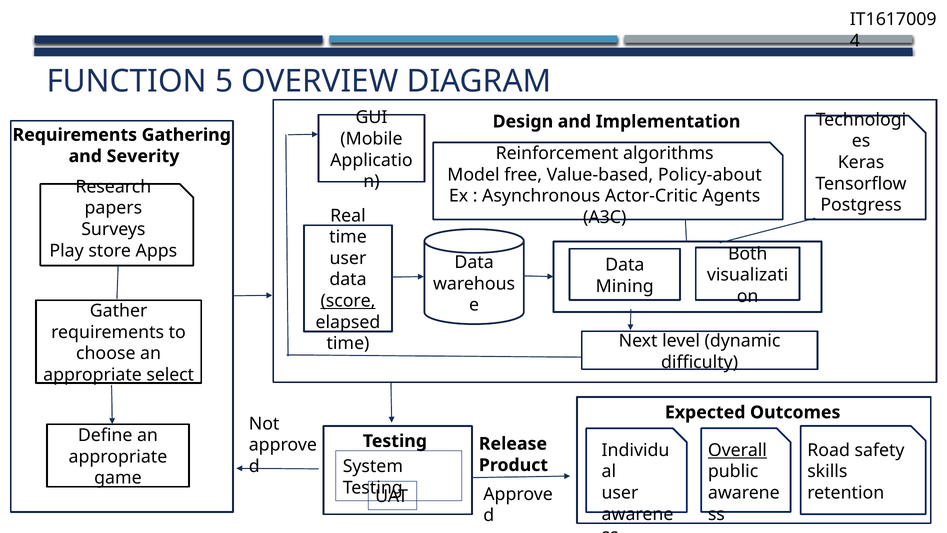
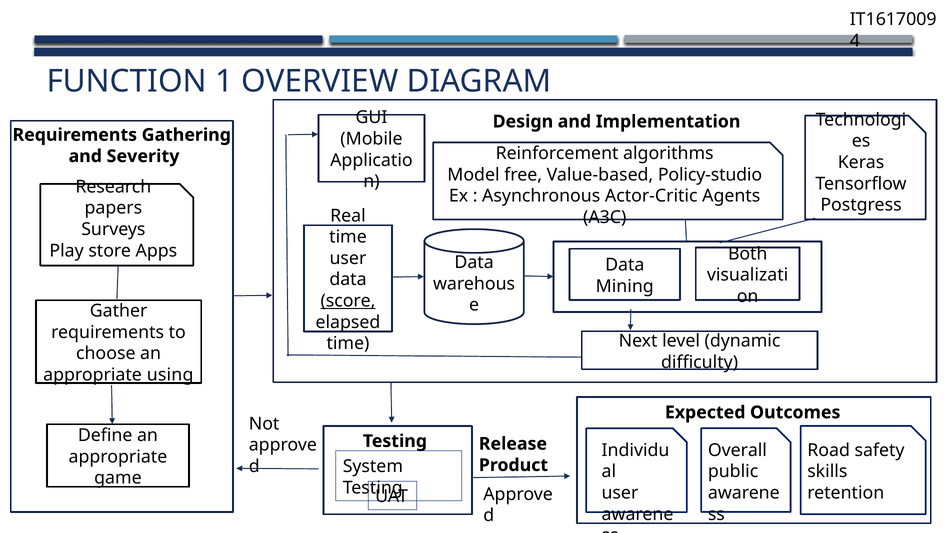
5: 5 -> 1
Policy-about: Policy-about -> Policy-studio
select: select -> using
Overall underline: present -> none
